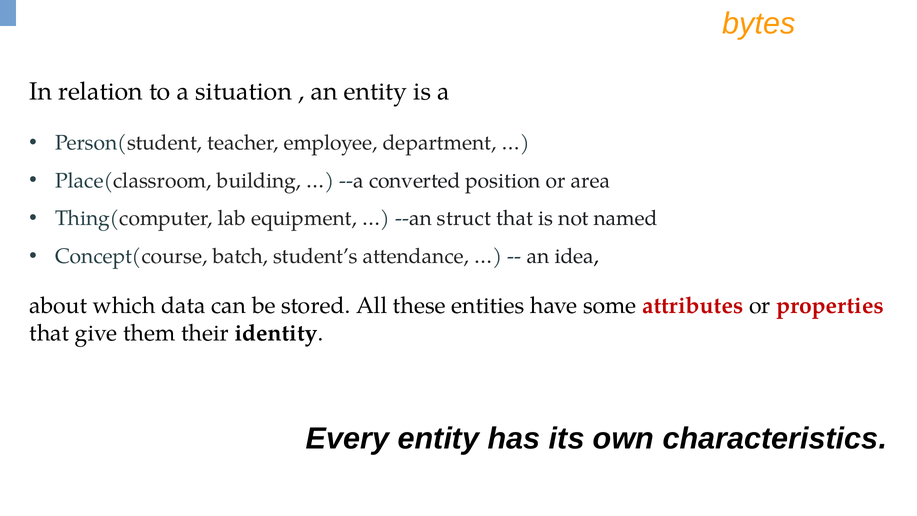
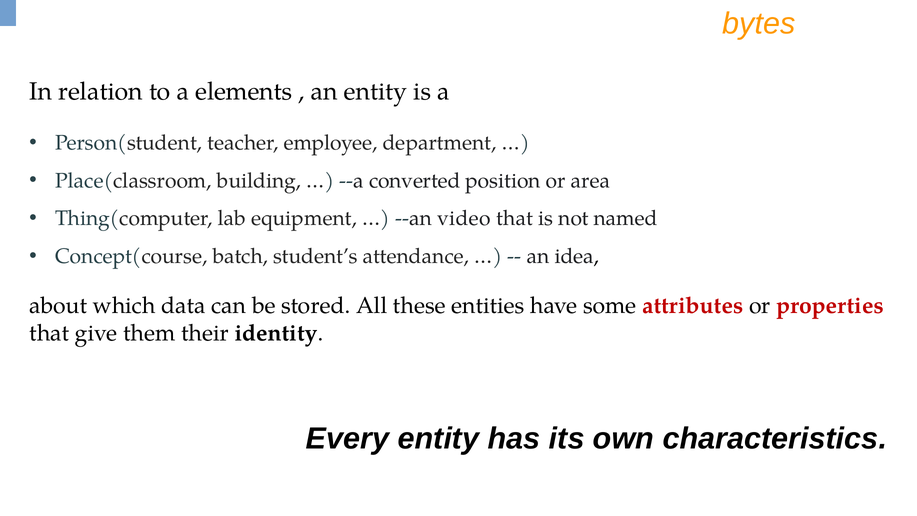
situation: situation -> elements
struct: struct -> video
